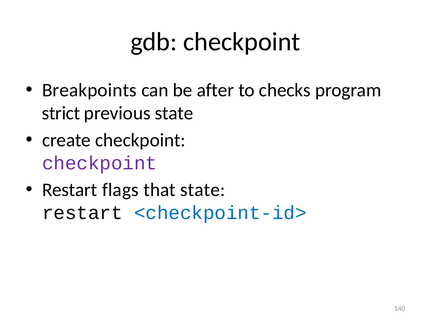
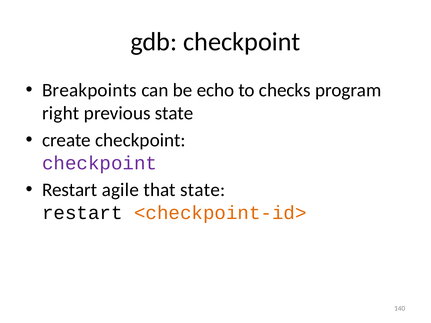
after: after -> echo
strict: strict -> right
flags: flags -> agile
<checkpoint-id> colour: blue -> orange
